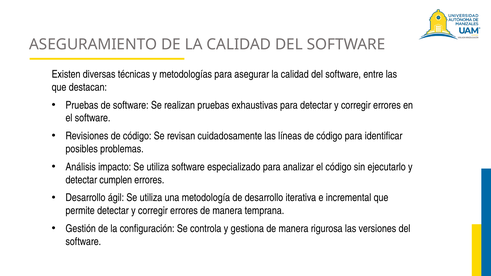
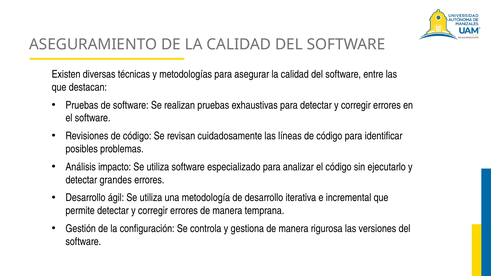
cumplen: cumplen -> grandes
